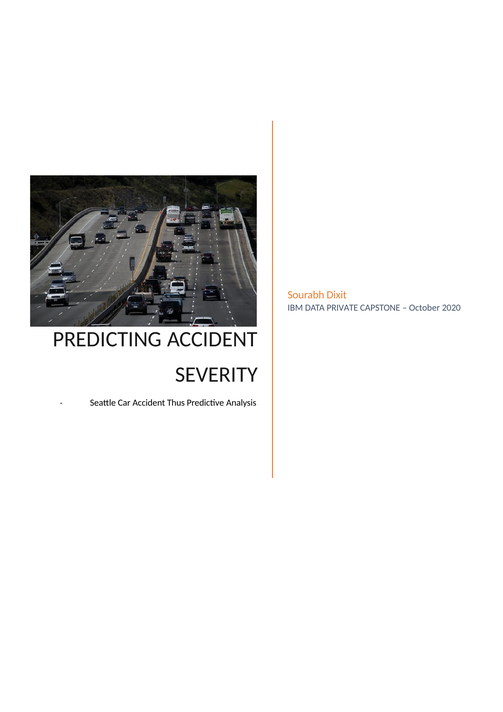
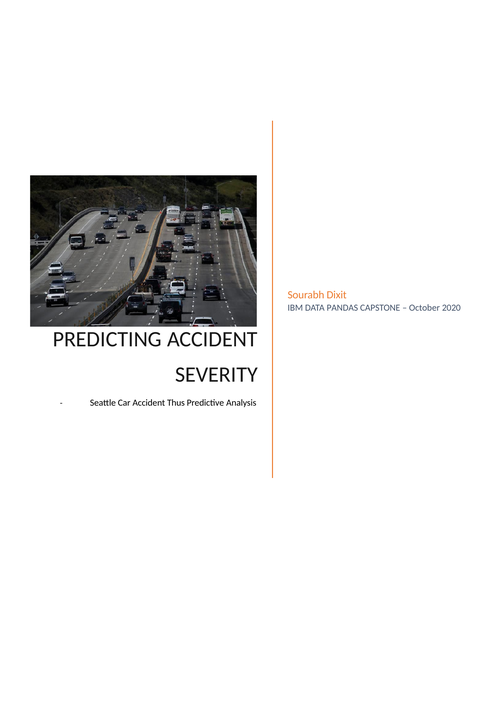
PRIVATE: PRIVATE -> PANDAS
